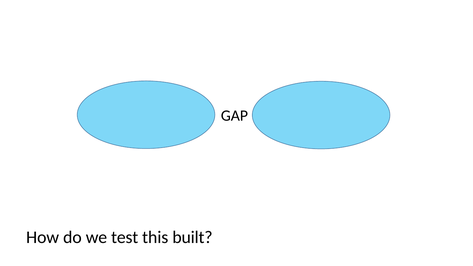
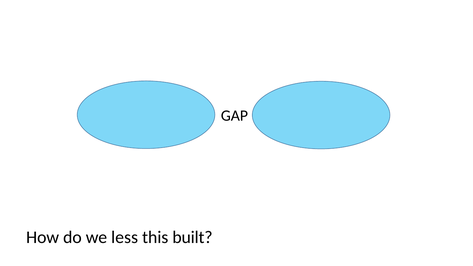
test: test -> less
